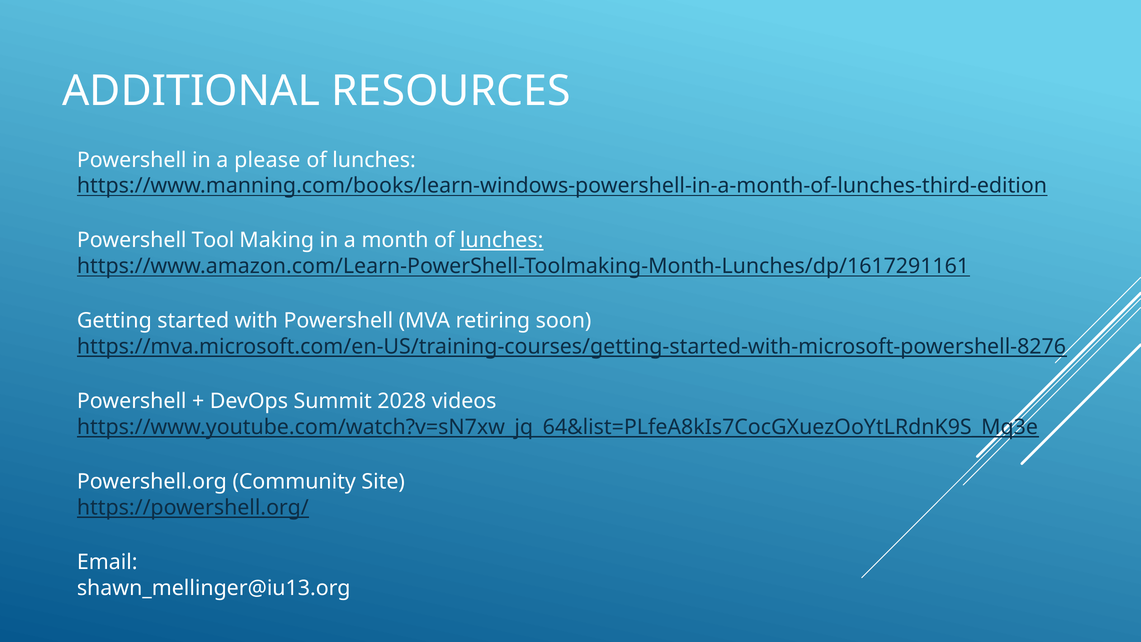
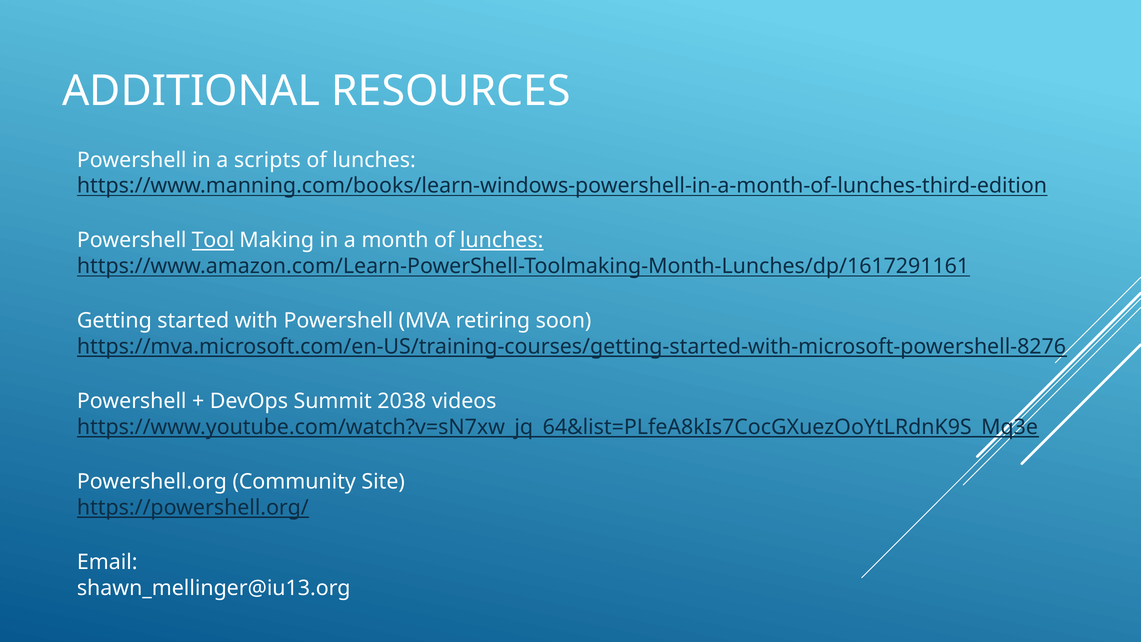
please: please -> scripts
Tool underline: none -> present
2028: 2028 -> 2038
